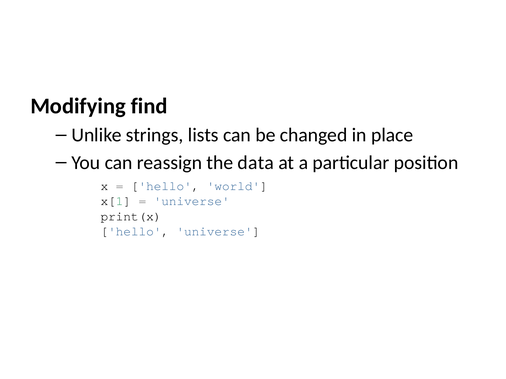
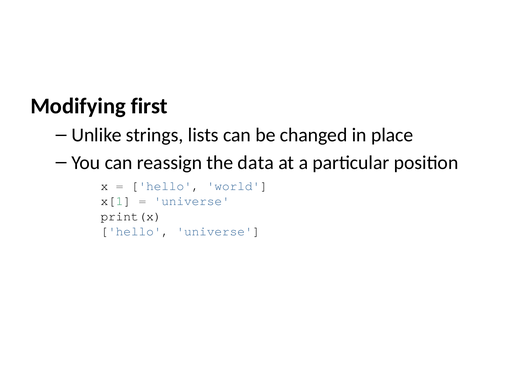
find: find -> first
